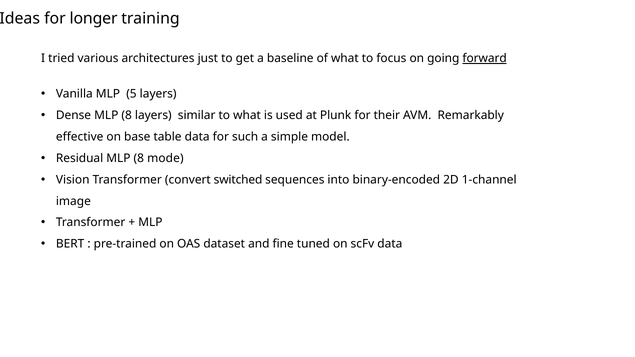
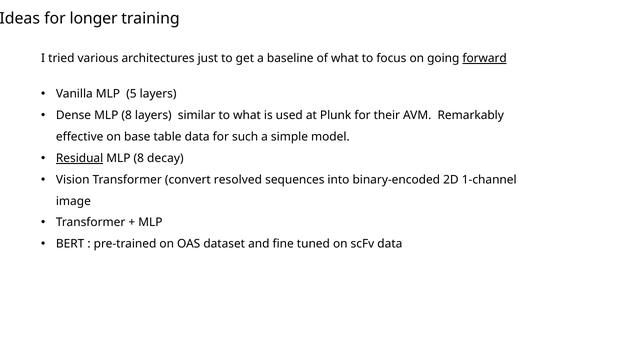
Residual underline: none -> present
mode: mode -> decay
switched: switched -> resolved
